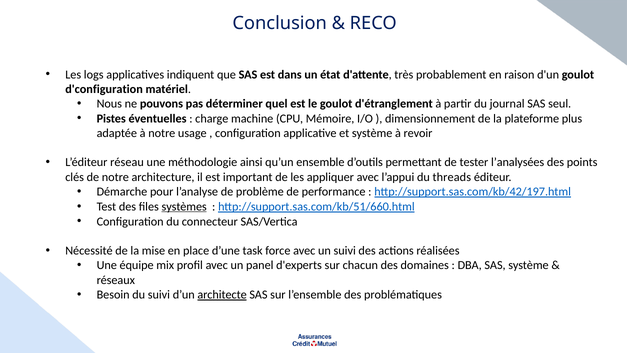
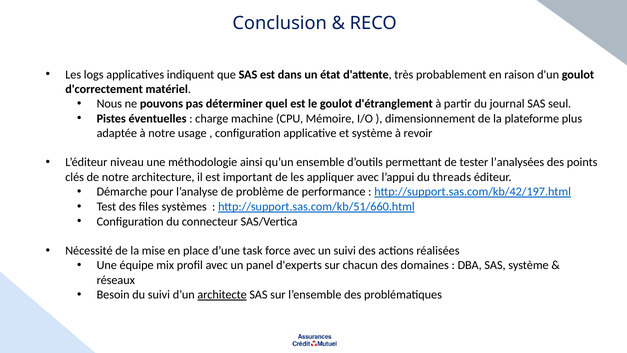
d'configuration: d'configuration -> d'correctement
réseau: réseau -> niveau
systèmes underline: present -> none
